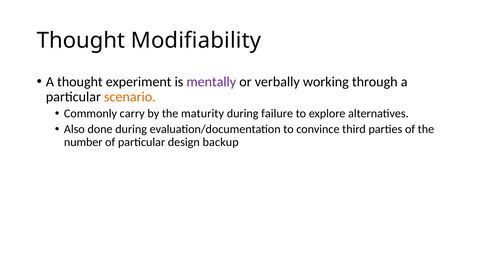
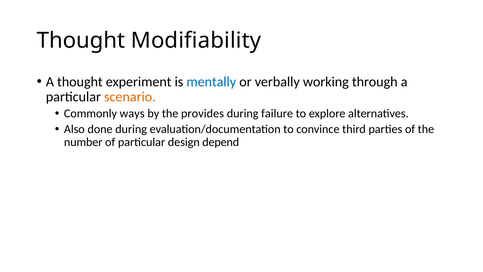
mentally colour: purple -> blue
carry: carry -> ways
maturity: maturity -> provides
backup: backup -> depend
